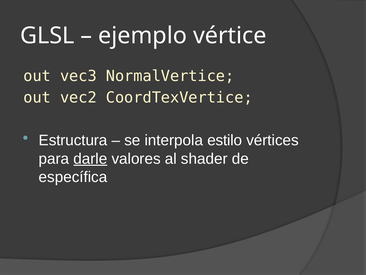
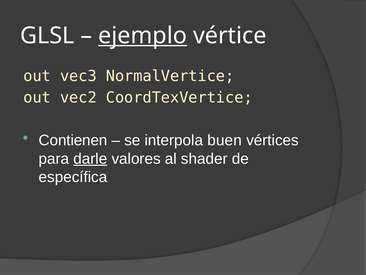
ejemplo underline: none -> present
Estructura: Estructura -> Contienen
estilo: estilo -> buen
